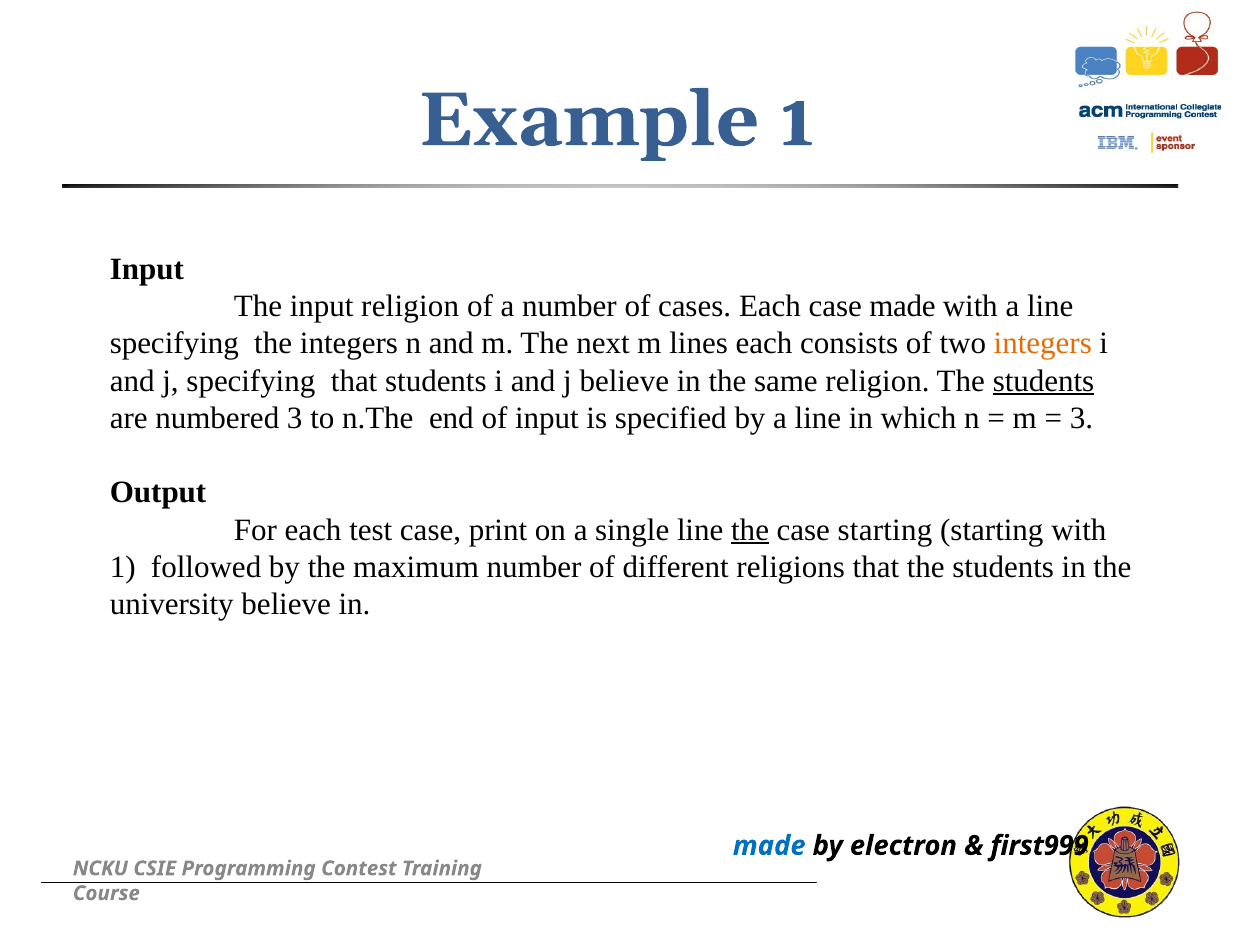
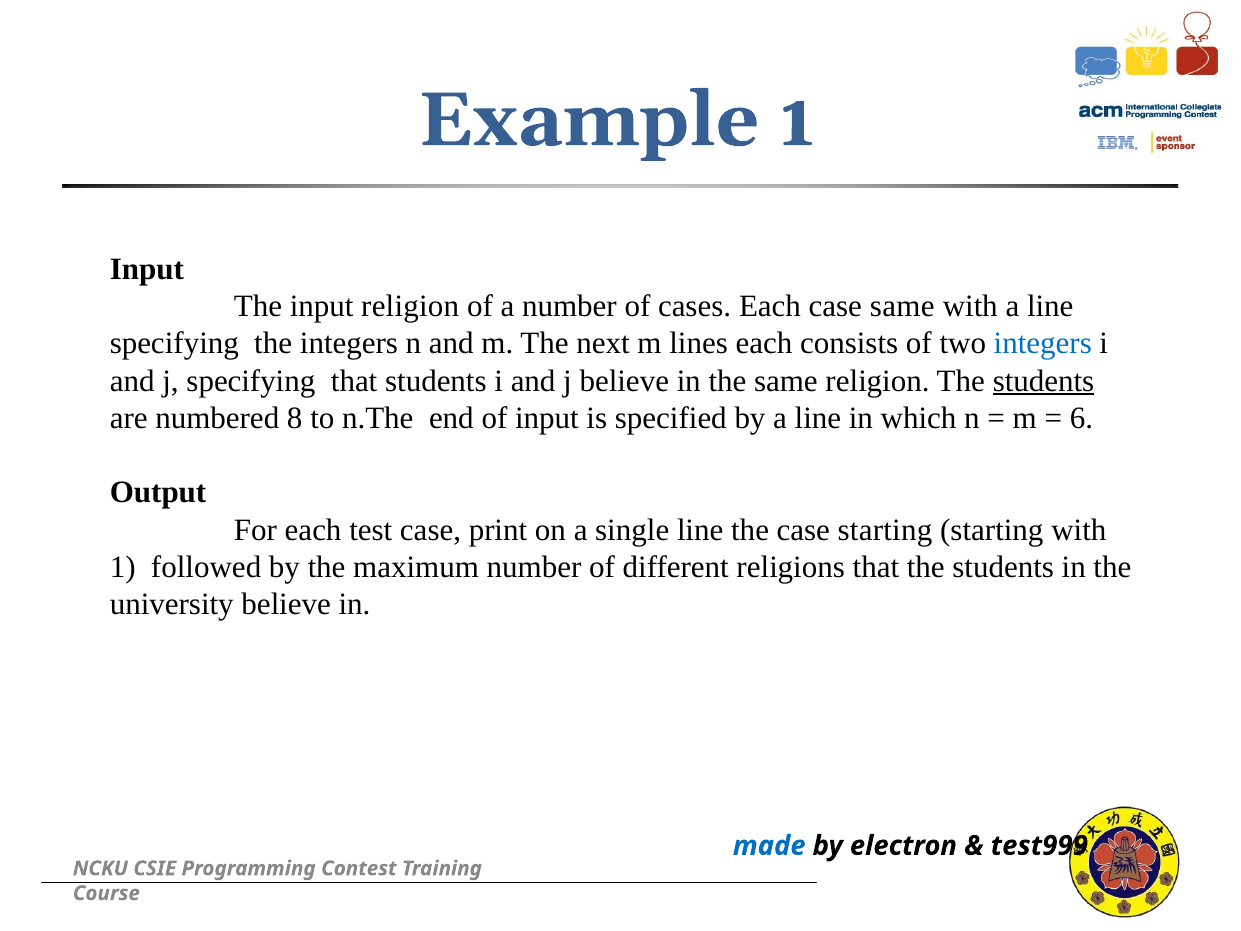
case made: made -> same
integers at (1043, 344) colour: orange -> blue
numbered 3: 3 -> 8
3 at (1081, 418): 3 -> 6
the at (750, 530) underline: present -> none
first999: first999 -> test999
